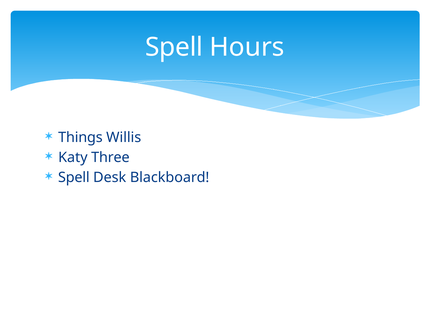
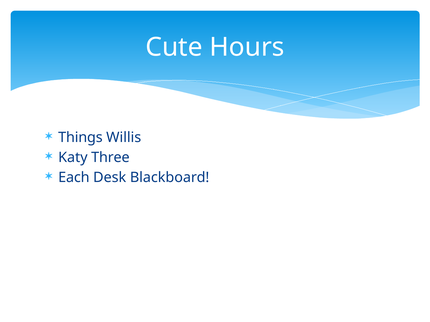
Spell at (174, 47): Spell -> Cute
Spell at (74, 178): Spell -> Each
